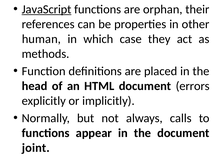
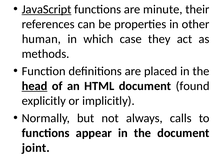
orphan: orphan -> minute
head underline: none -> present
errors: errors -> found
